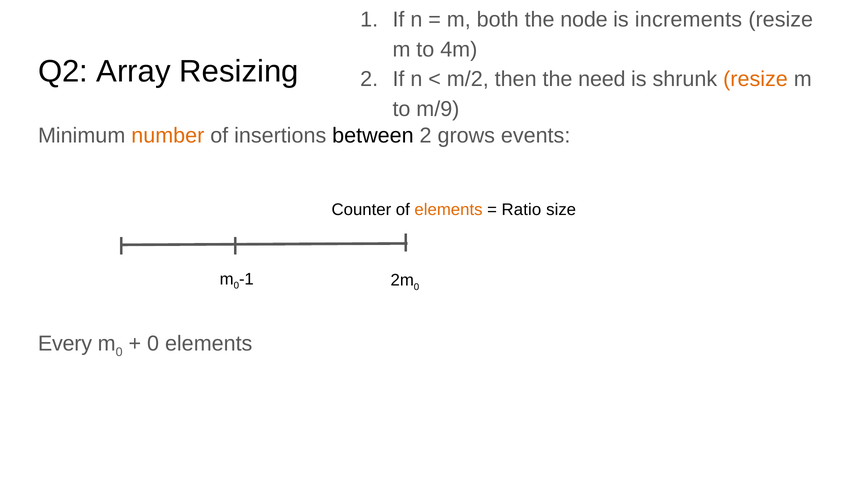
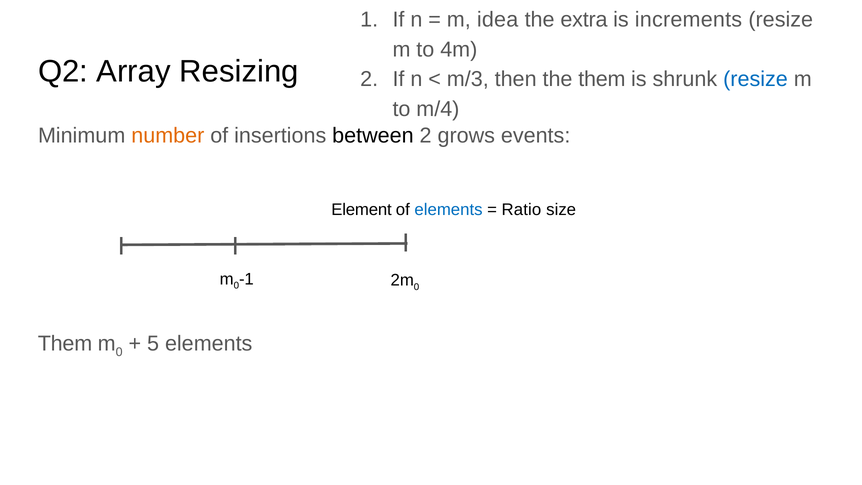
both: both -> idea
node: node -> extra
m/2: m/2 -> m/3
the need: need -> them
resize at (755, 79) colour: orange -> blue
m/9: m/9 -> m/4
Counter: Counter -> Element
elements at (449, 209) colour: orange -> blue
Every at (65, 344): Every -> Them
0 at (153, 344): 0 -> 5
